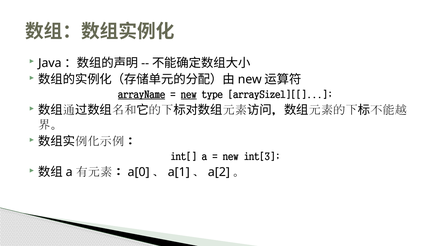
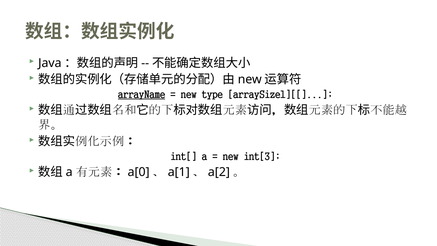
new at (189, 95) underline: present -> none
